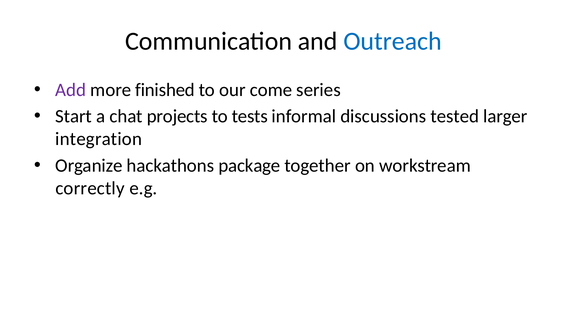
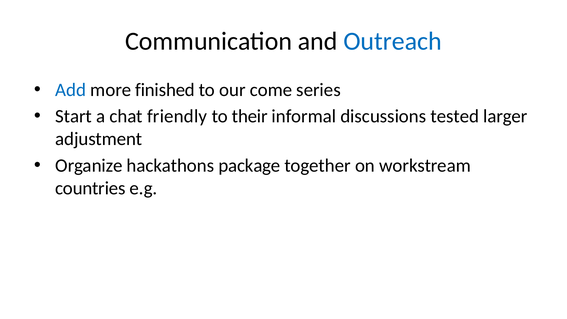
Add colour: purple -> blue
projects: projects -> friendly
tests: tests -> their
integration: integration -> adjustment
correctly: correctly -> countries
